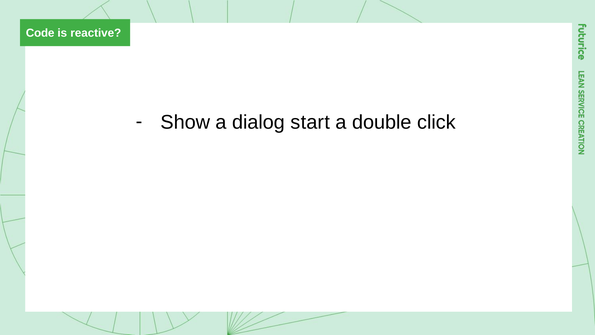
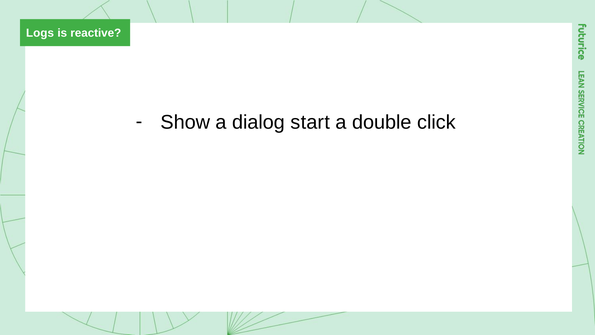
Code: Code -> Logs
